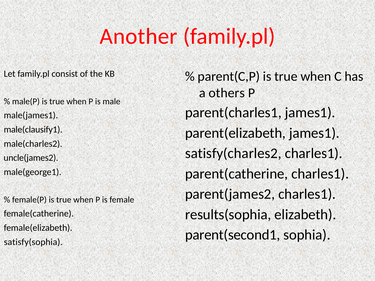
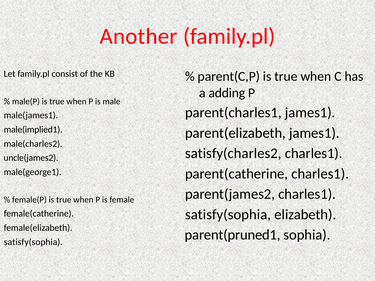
others: others -> adding
male(clausify1: male(clausify1 -> male(implied1
results(sophia at (228, 215): results(sophia -> satisfy(sophia
parent(second1: parent(second1 -> parent(pruned1
